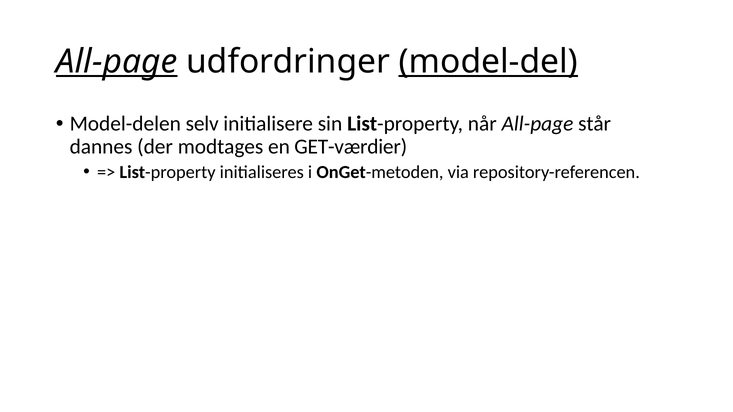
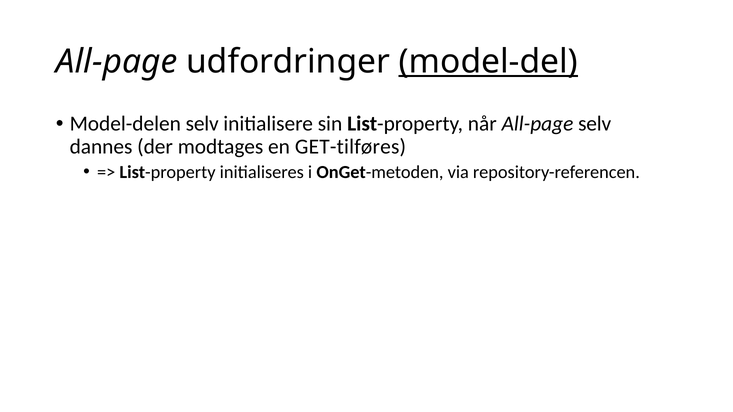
All-page at (117, 62) underline: present -> none
All-page står: står -> selv
GET-værdier: GET-værdier -> GET-tilføres
